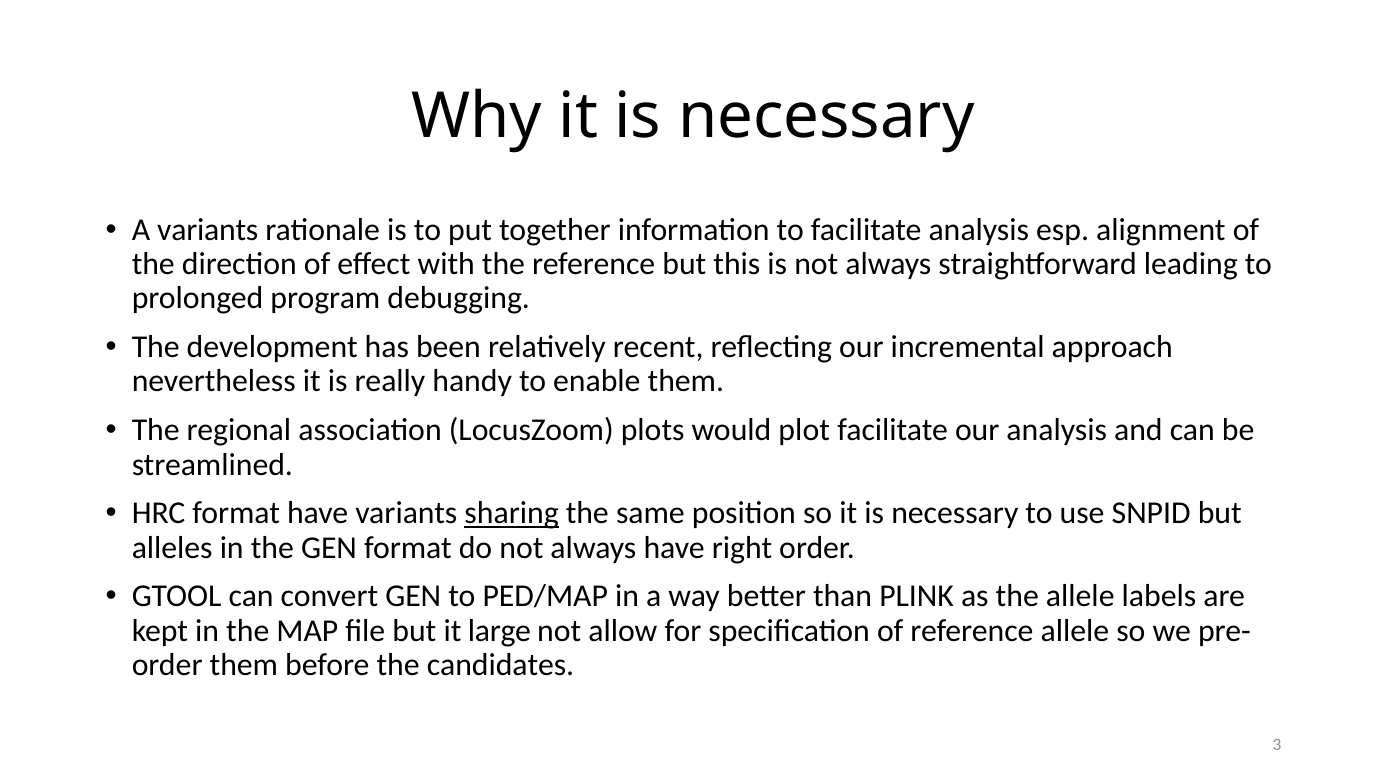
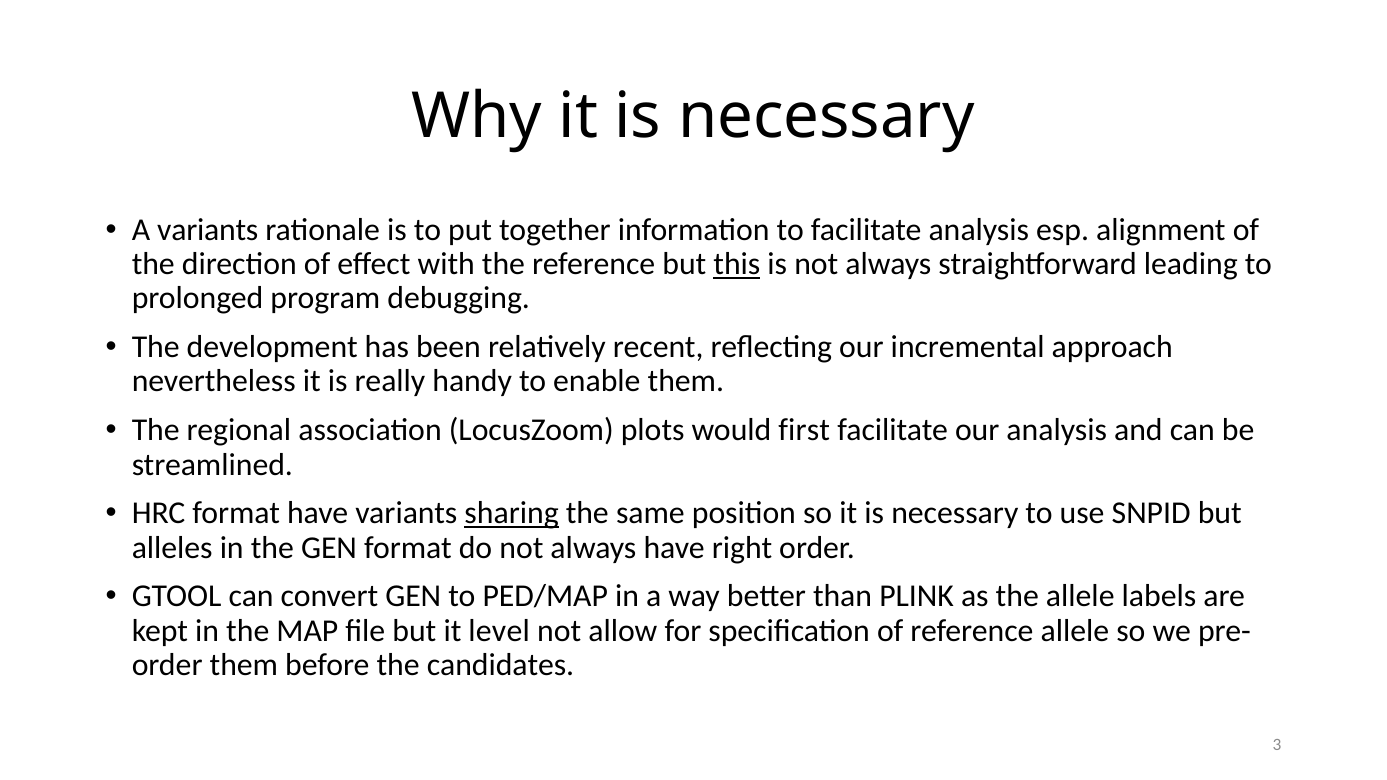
this underline: none -> present
plot: plot -> first
large: large -> level
